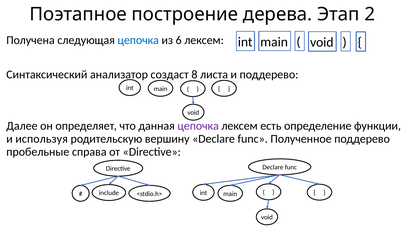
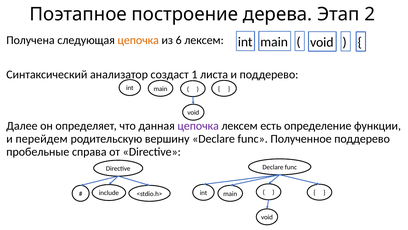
цепочка at (138, 40) colour: blue -> orange
8: 8 -> 1
используя: используя -> перейдем
